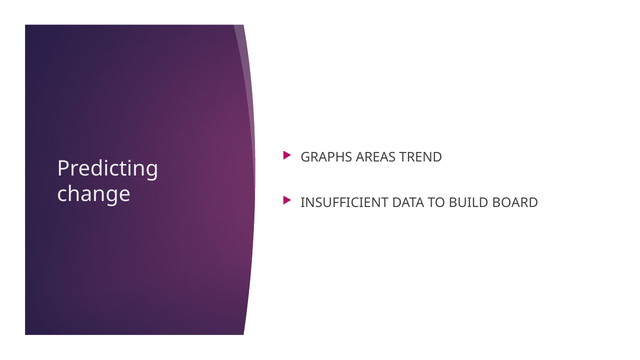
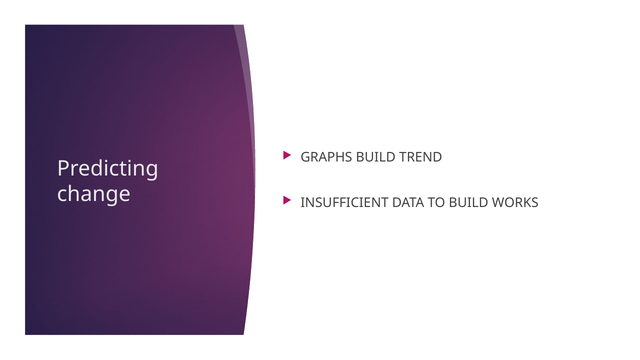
GRAPHS AREAS: AREAS -> BUILD
BOARD: BOARD -> WORKS
